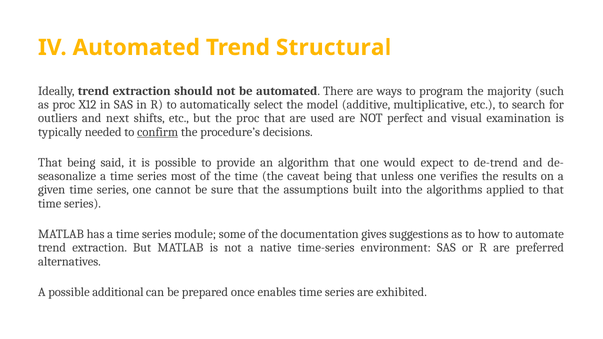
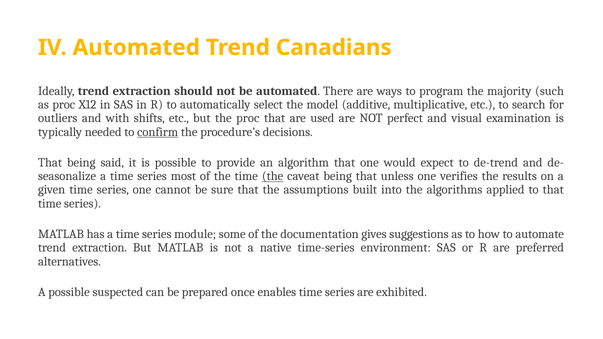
Structural: Structural -> Canadians
next: next -> with
the at (273, 176) underline: none -> present
additional: additional -> suspected
